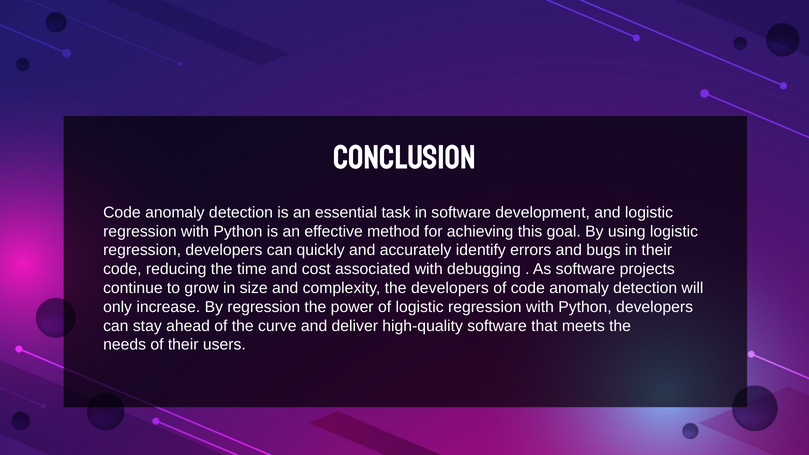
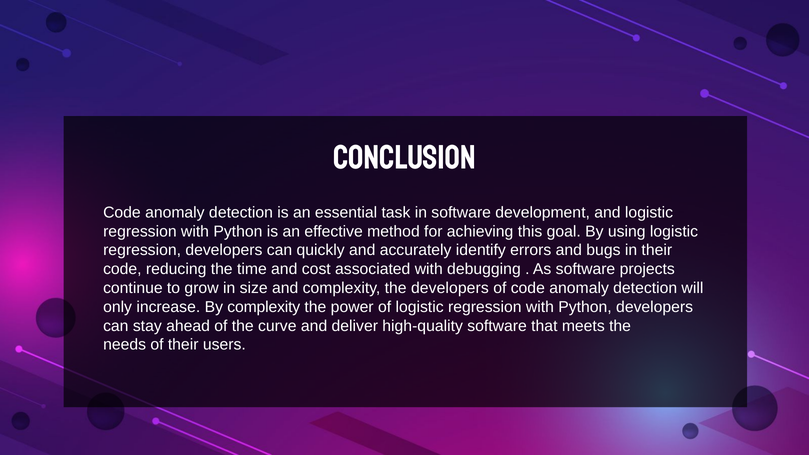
By regression: regression -> complexity
